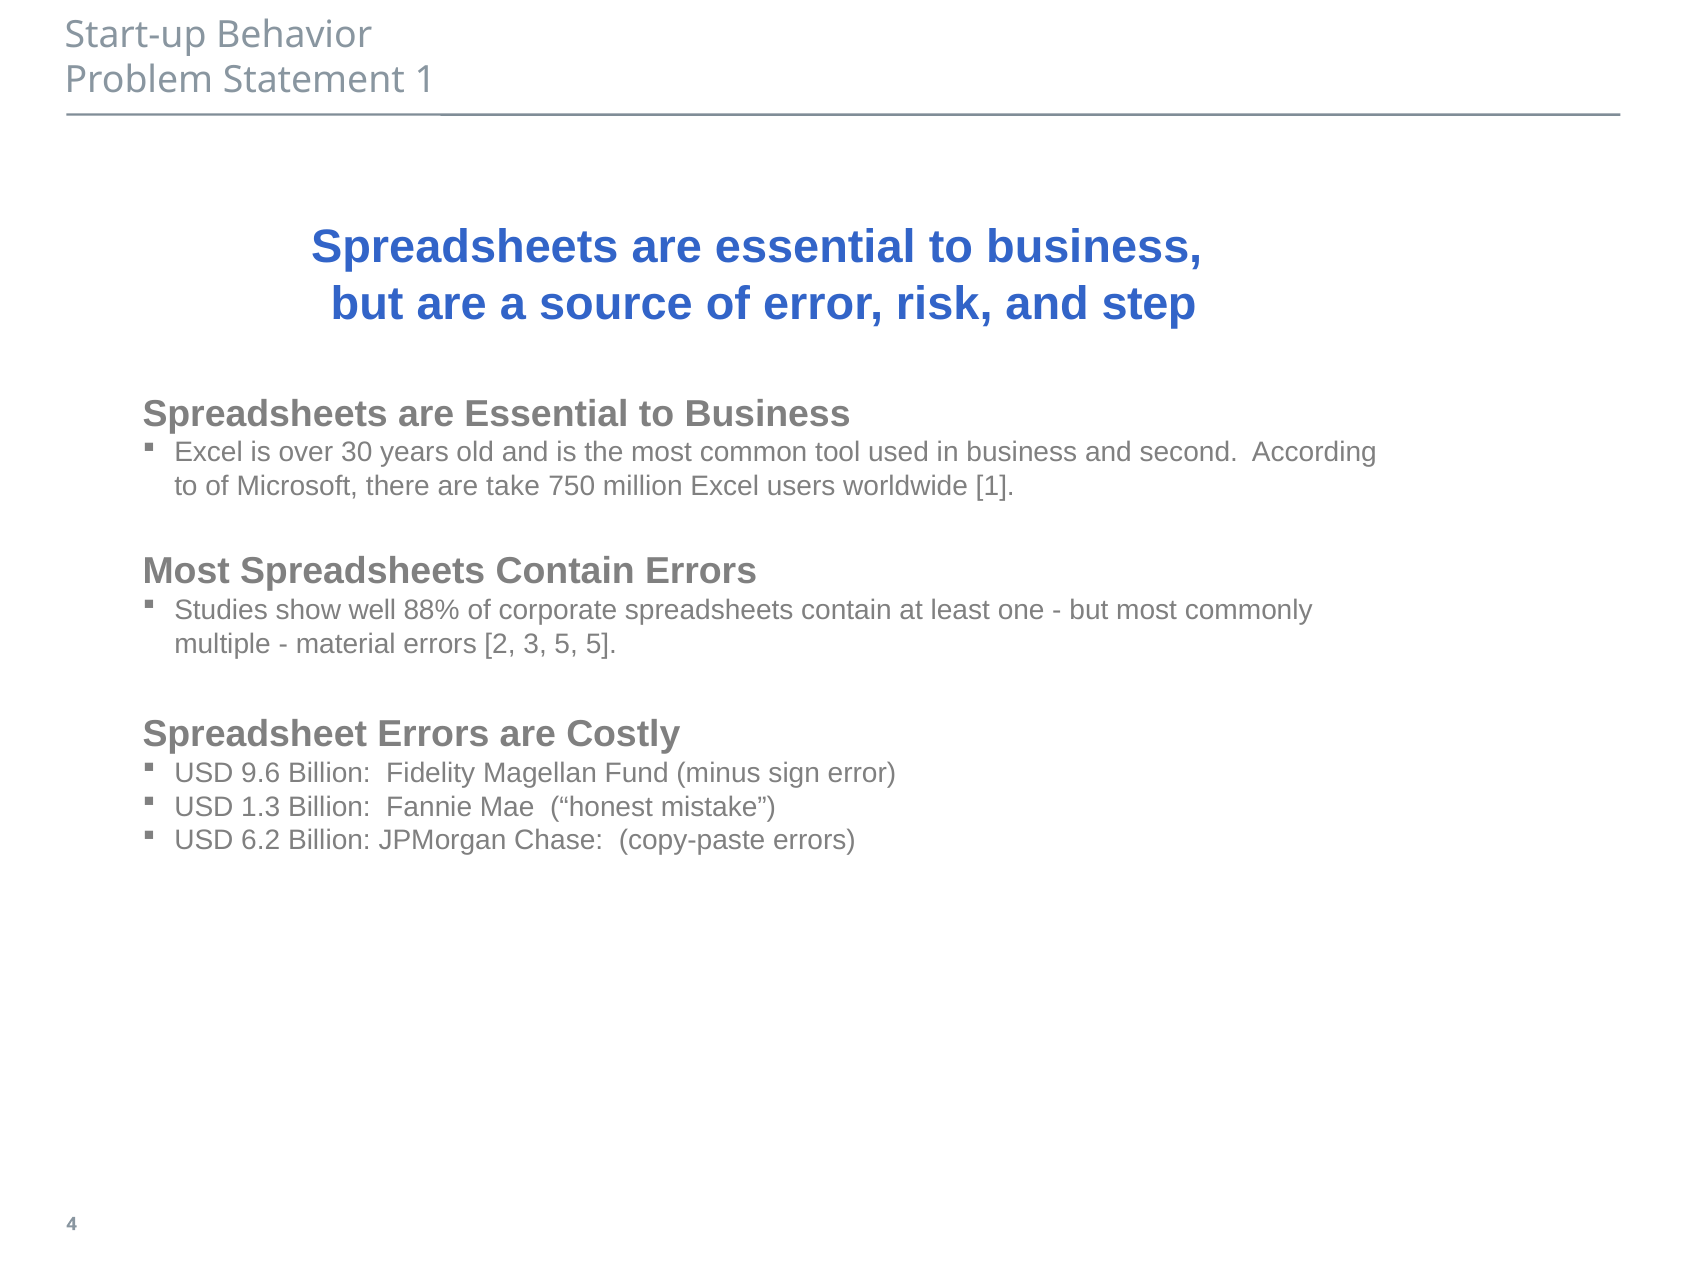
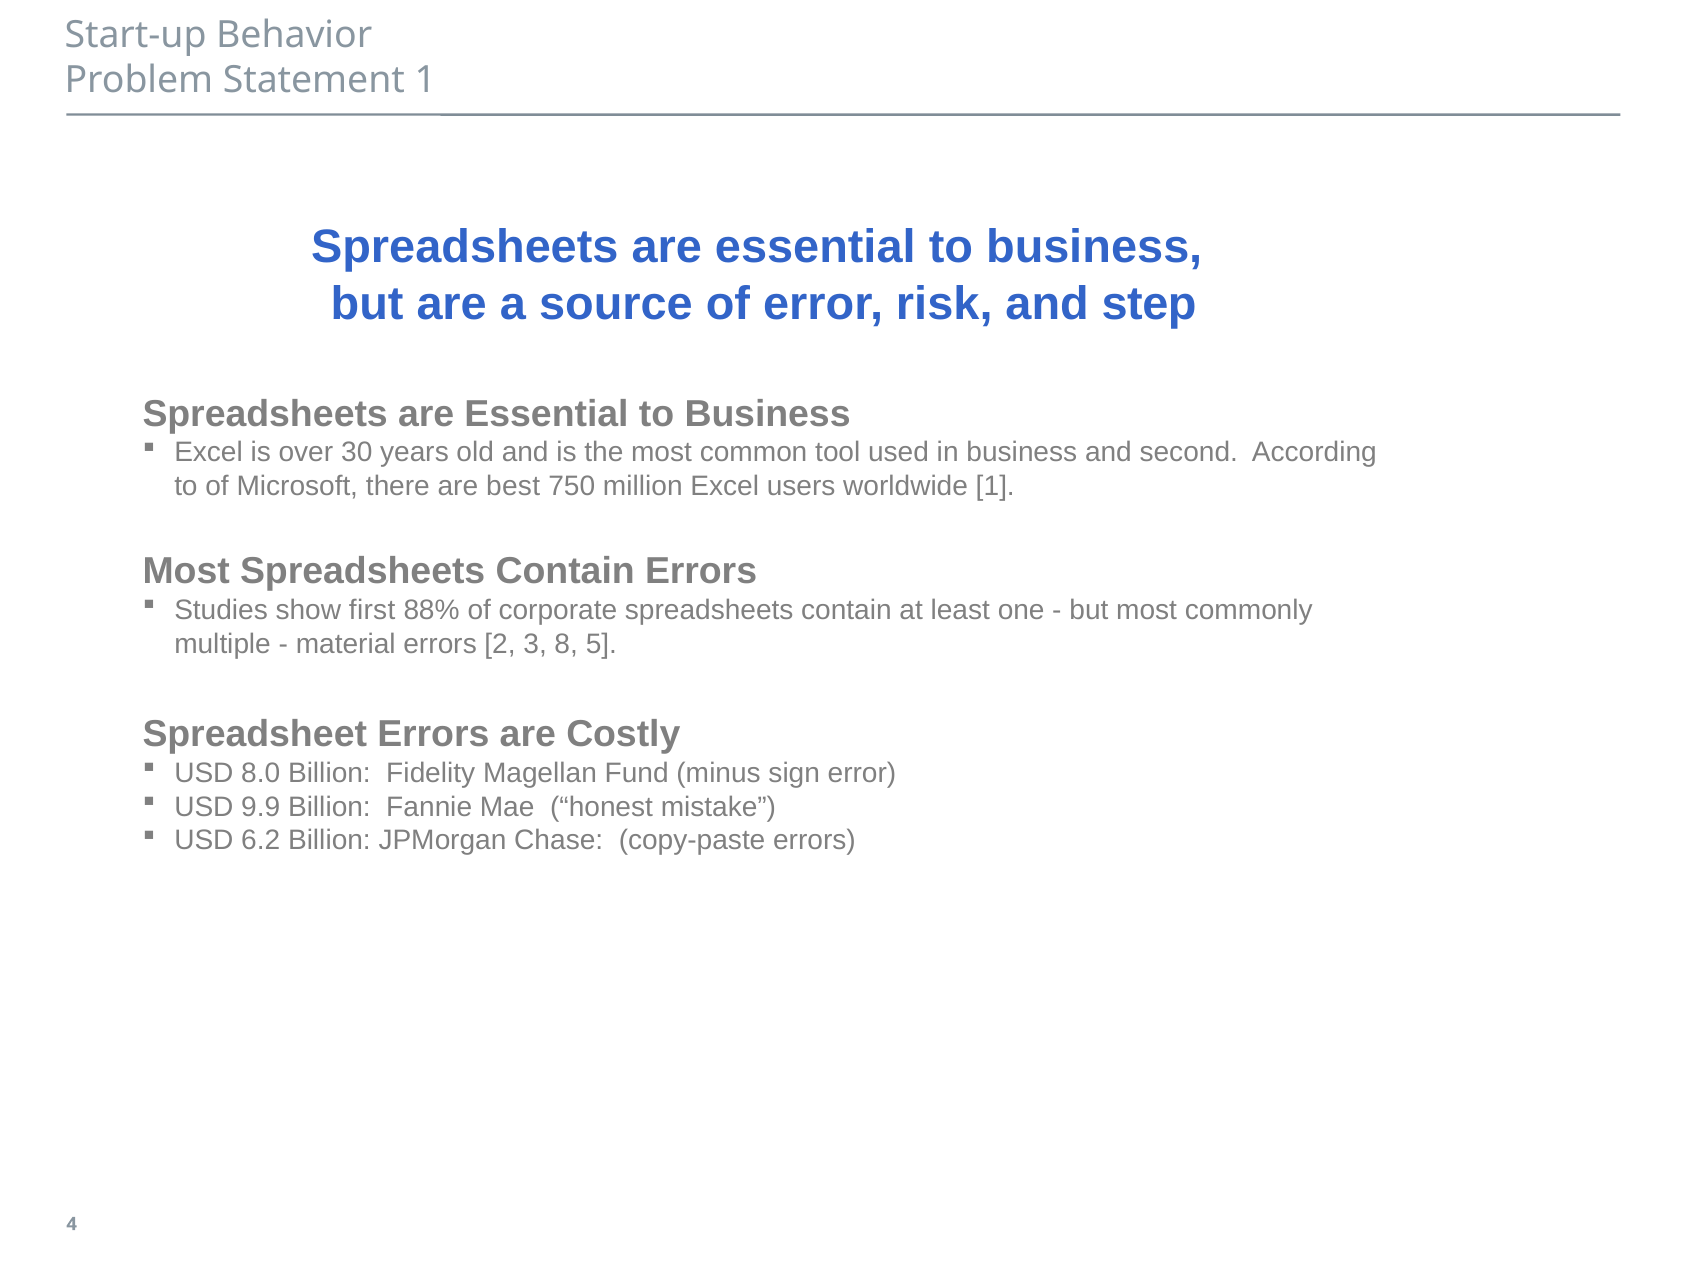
take: take -> best
well: well -> first
3 5: 5 -> 8
9.6: 9.6 -> 8.0
1.3: 1.3 -> 9.9
